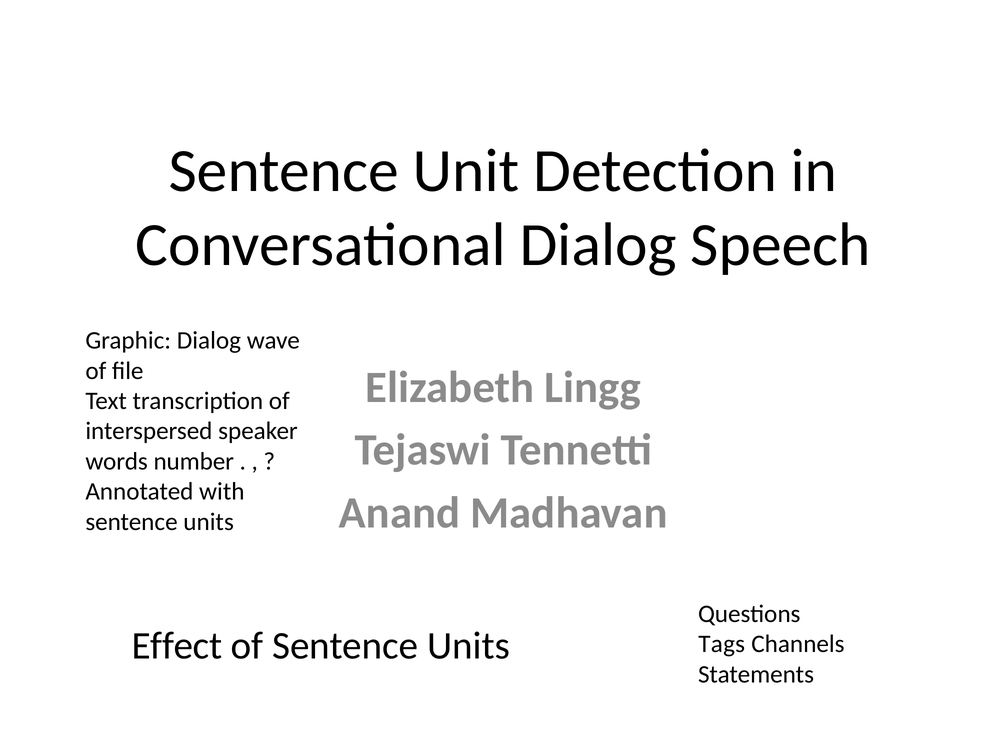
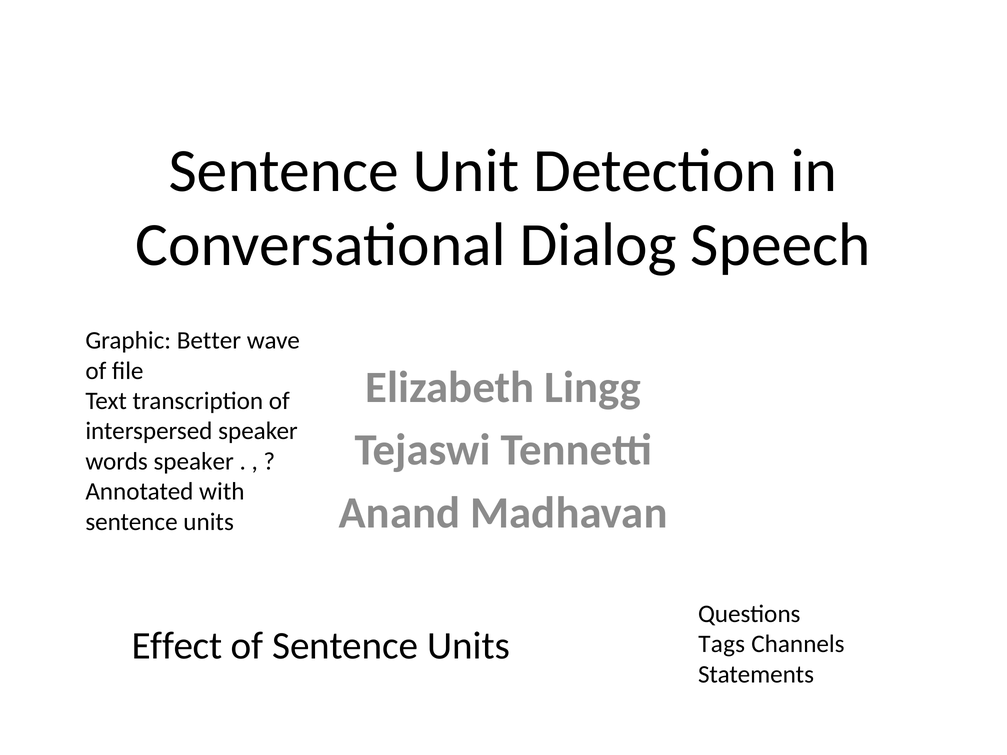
Graphic Dialog: Dialog -> Better
words number: number -> speaker
